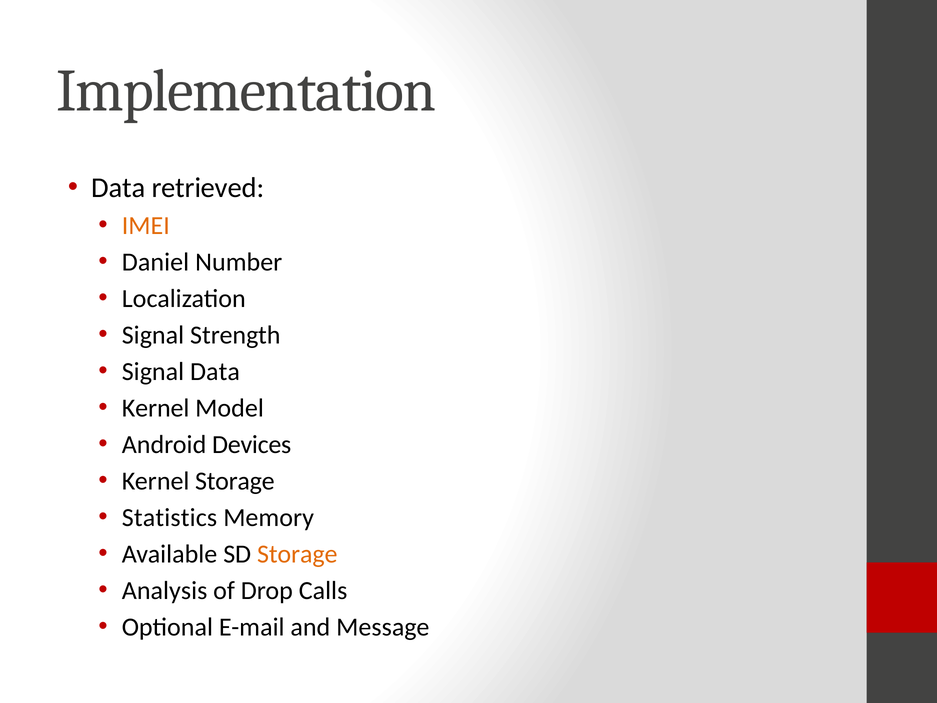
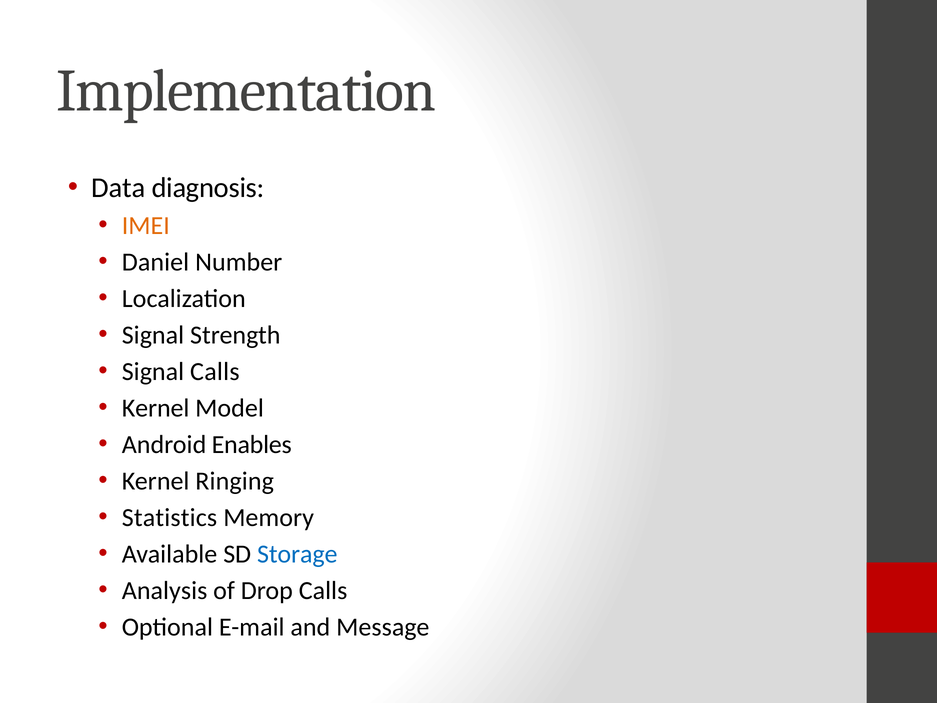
retrieved: retrieved -> diagnosis
Signal Data: Data -> Calls
Devices: Devices -> Enables
Kernel Storage: Storage -> Ringing
Storage at (297, 554) colour: orange -> blue
